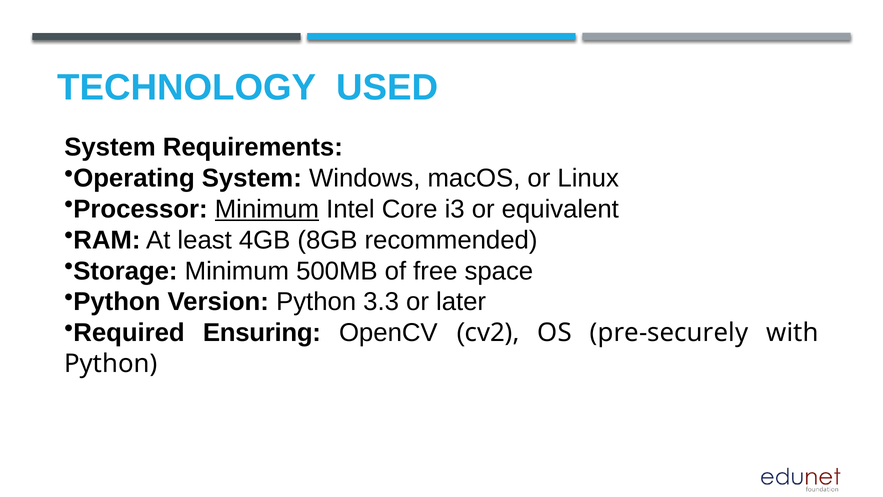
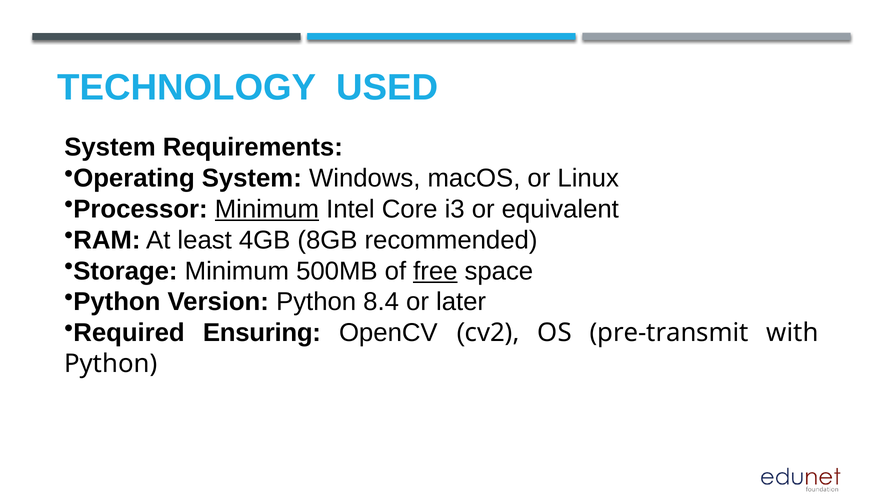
free underline: none -> present
3.3: 3.3 -> 8.4
pre-securely: pre-securely -> pre-transmit
